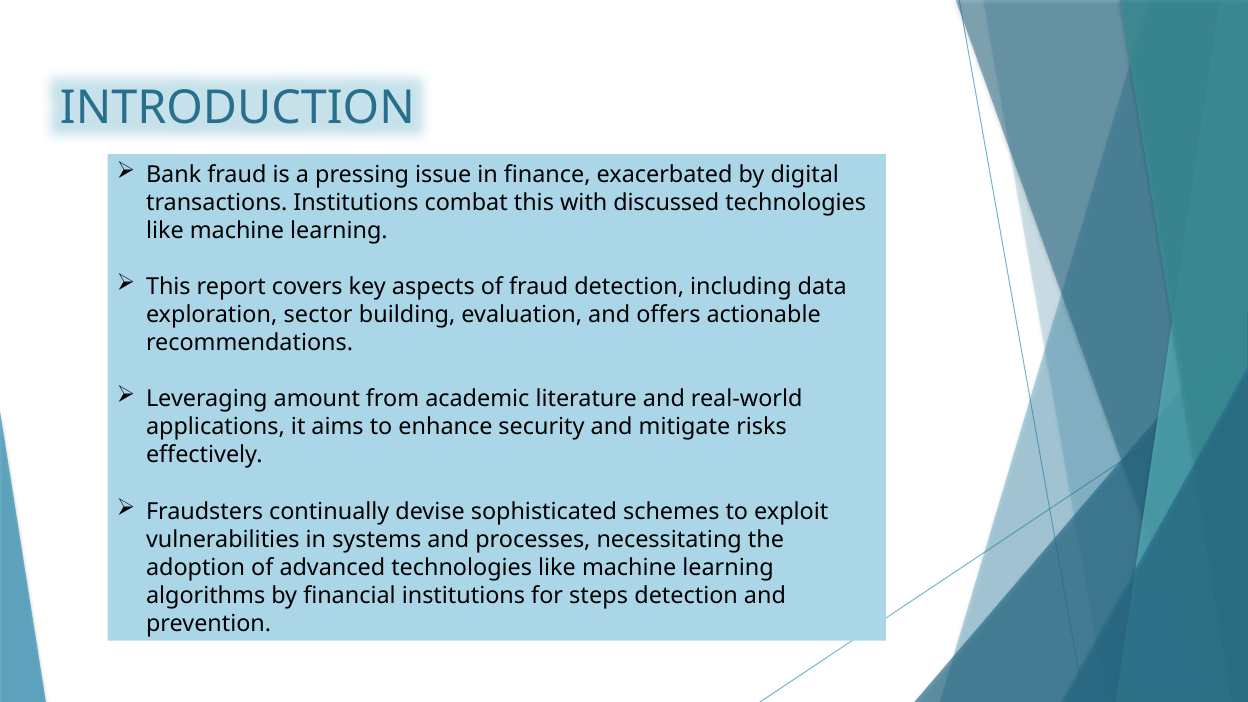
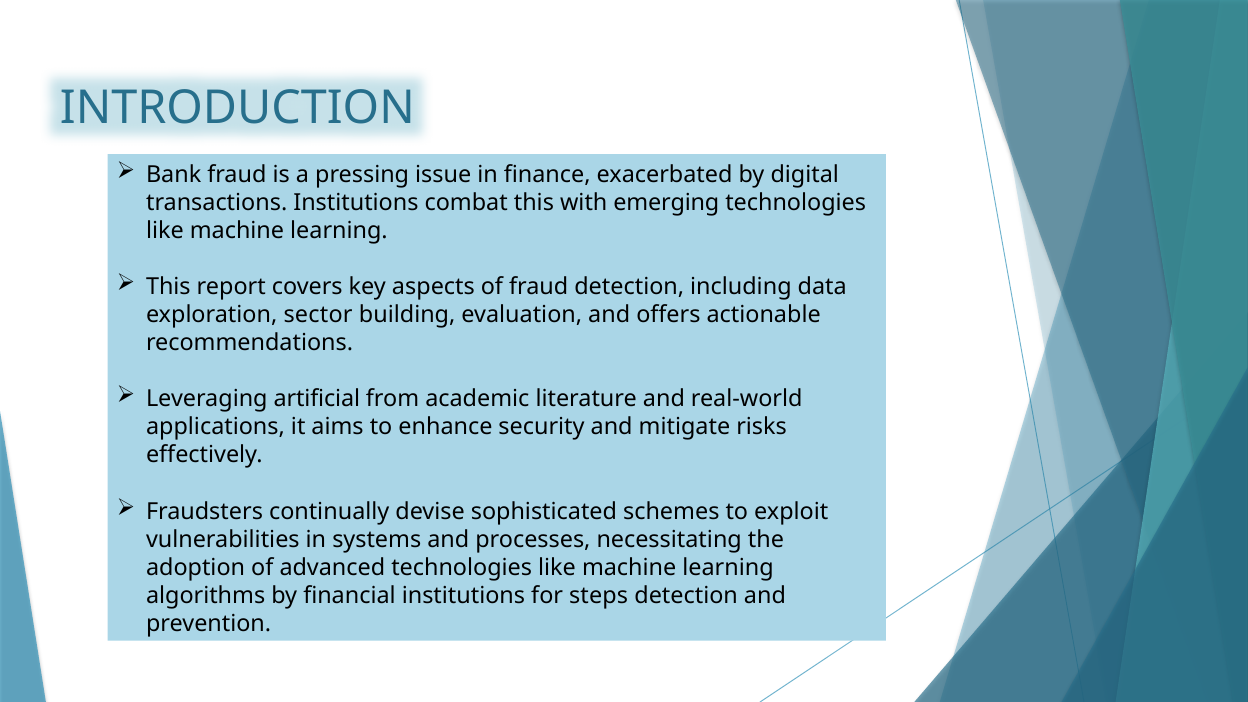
discussed: discussed -> emerging
amount: amount -> artificial
